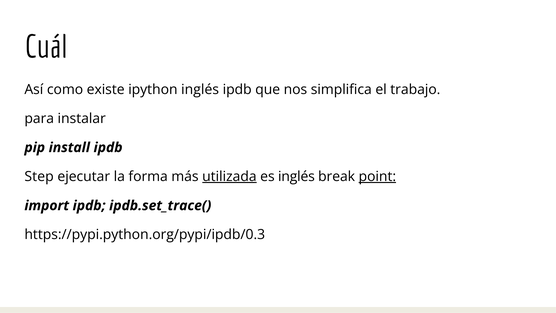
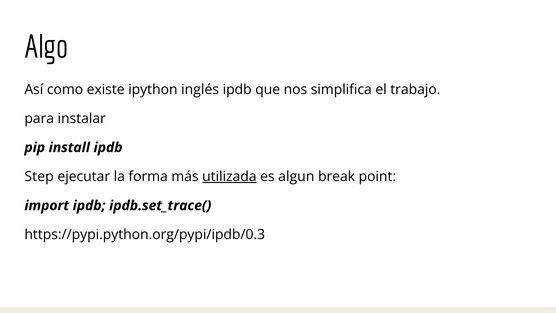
Cuál: Cuál -> Algo
es inglés: inglés -> algun
point underline: present -> none
